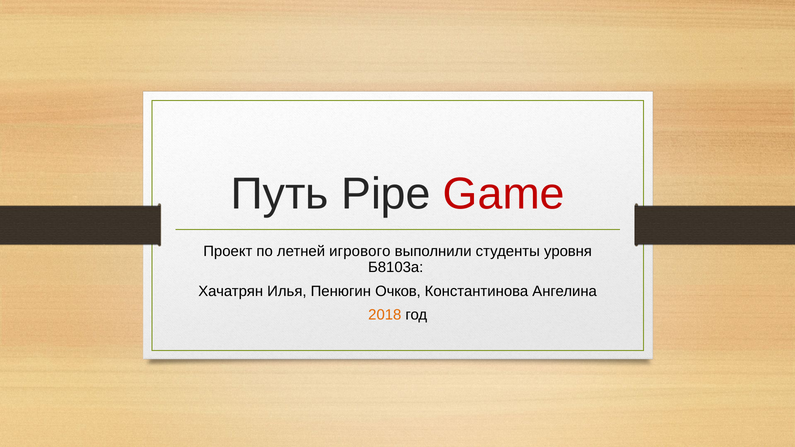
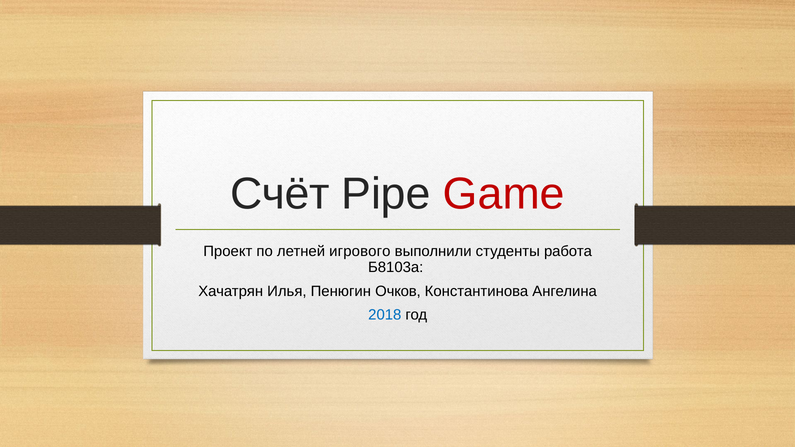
Путь: Путь -> Счёт
уровня: уровня -> работа
2018 colour: orange -> blue
